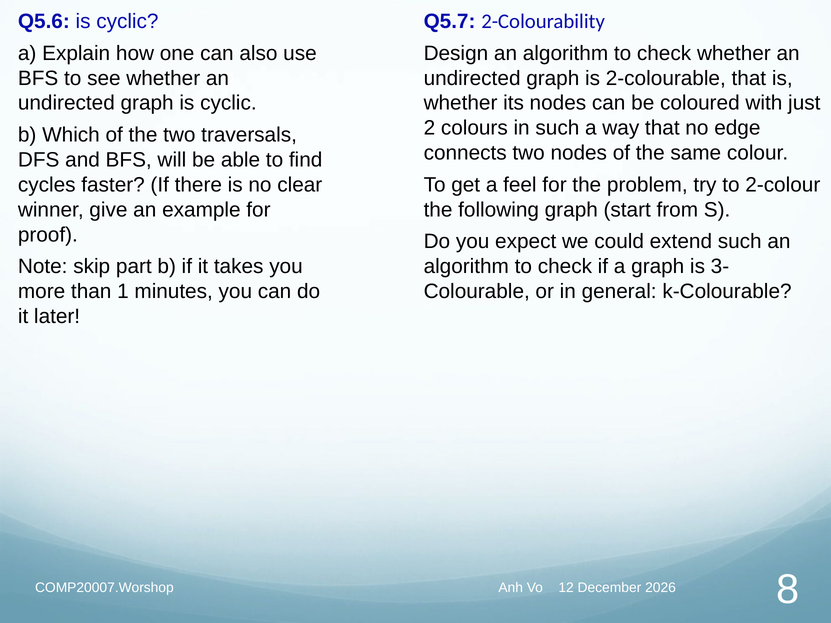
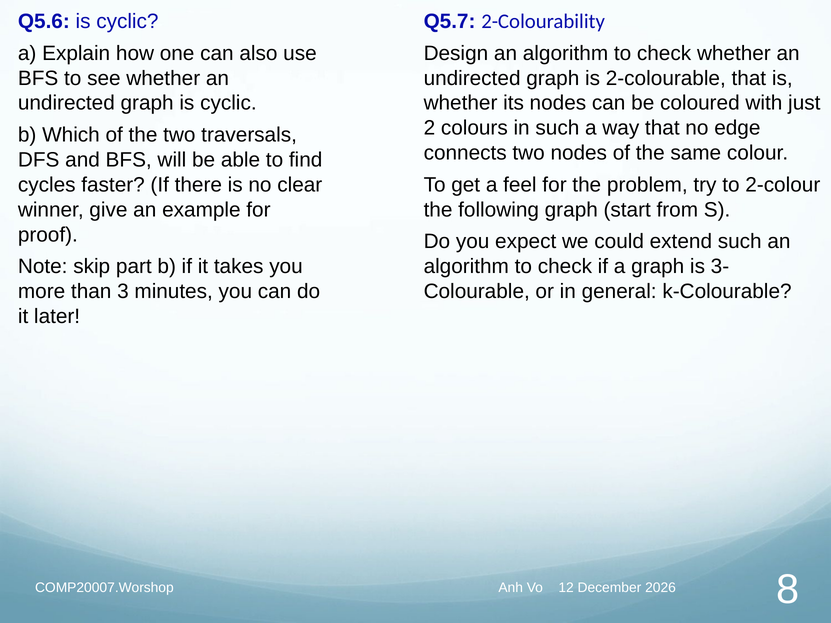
1: 1 -> 3
